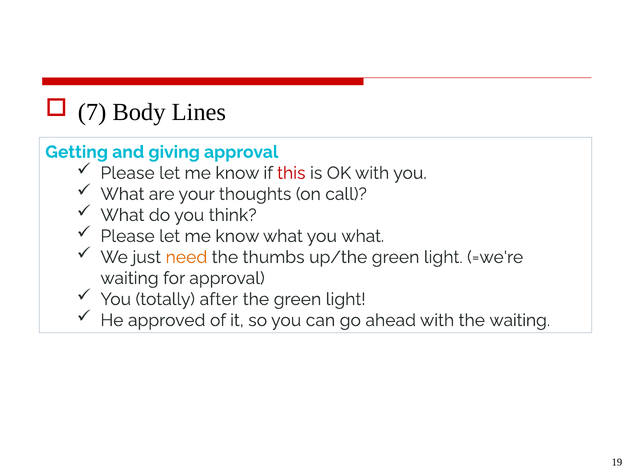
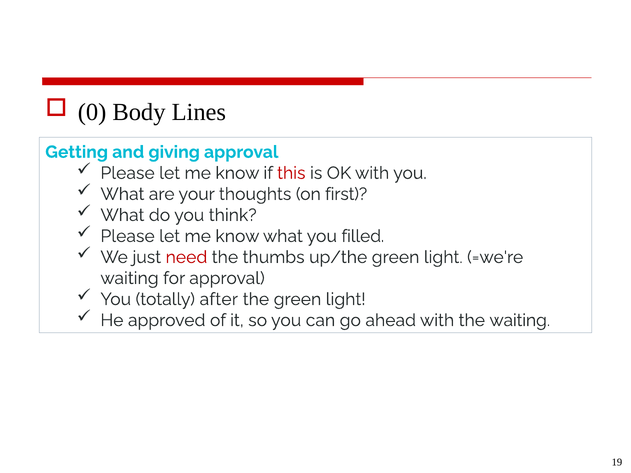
7: 7 -> 0
call: call -> first
you what: what -> filled
need colour: orange -> red
